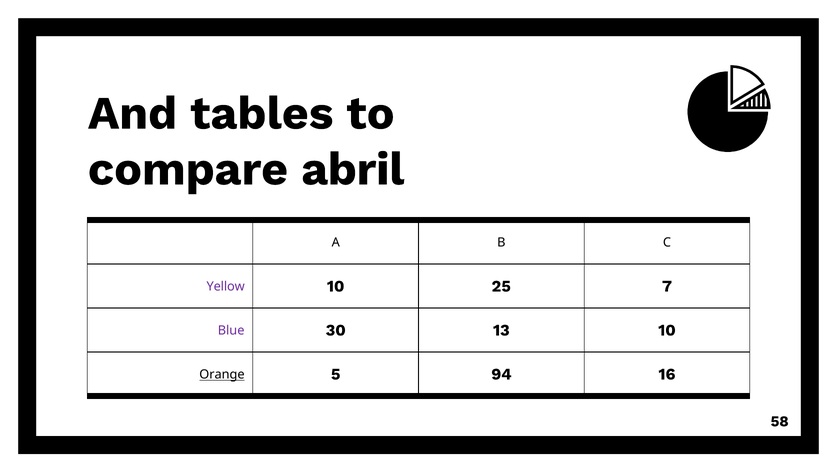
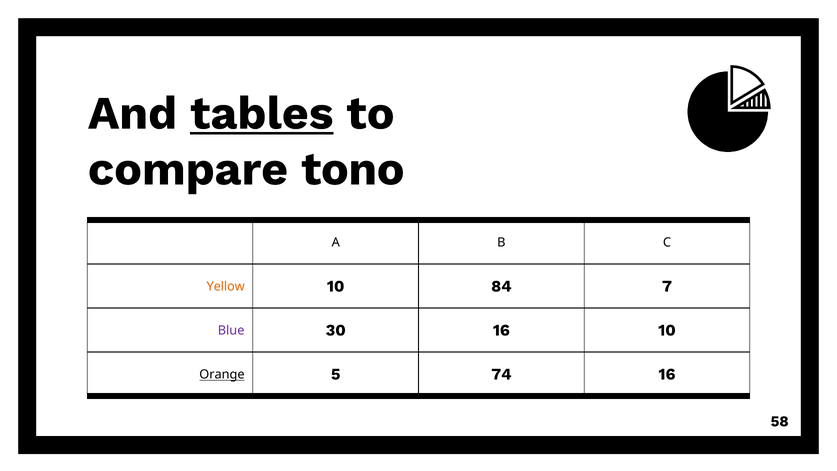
tables underline: none -> present
abril: abril -> tono
Yellow colour: purple -> orange
25: 25 -> 84
30 13: 13 -> 16
94: 94 -> 74
